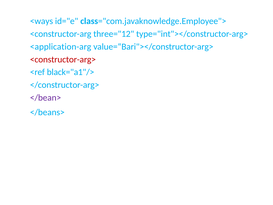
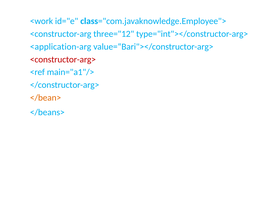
<ways: <ways -> <work
black="a1"/>: black="a1"/> -> main="a1"/>
</bean> colour: purple -> orange
